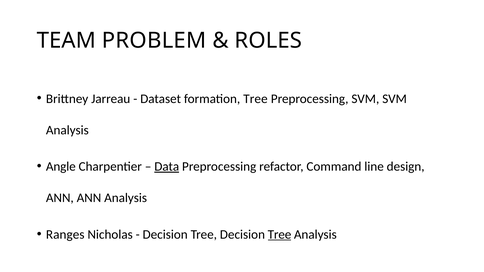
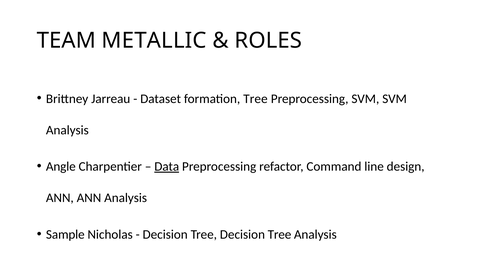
PROBLEM: PROBLEM -> METALLIC
Ranges: Ranges -> Sample
Tree at (280, 235) underline: present -> none
